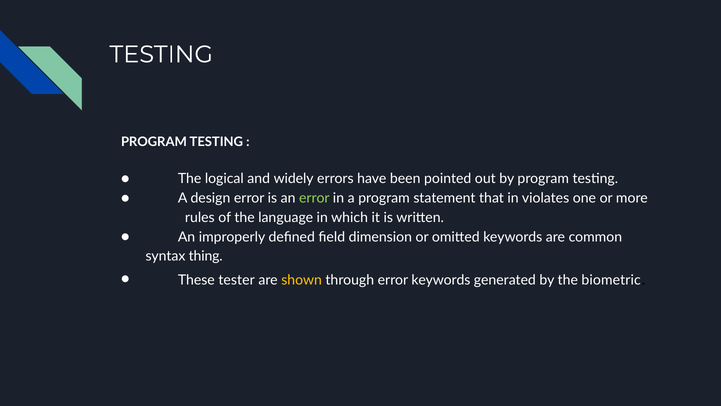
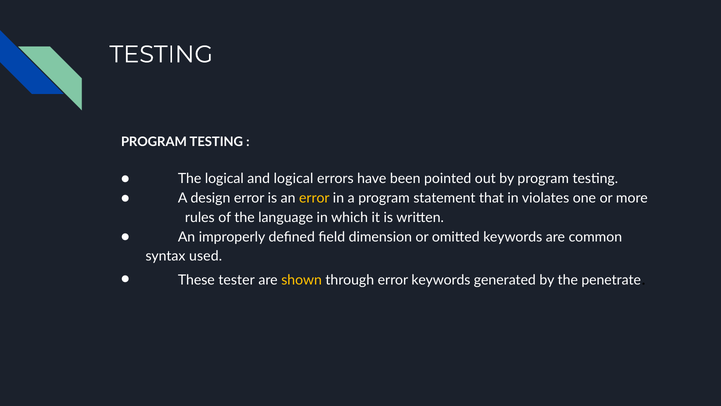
and widely: widely -> logical
error at (314, 198) colour: light green -> yellow
thing: thing -> used
biometric: biometric -> penetrate
